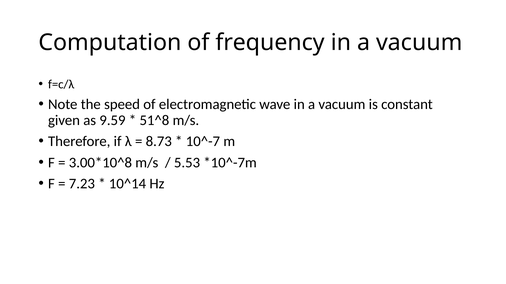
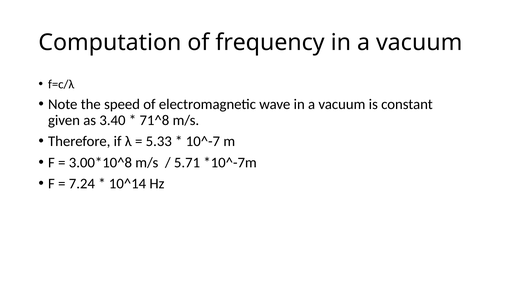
9.59: 9.59 -> 3.40
51^8: 51^8 -> 71^8
8.73: 8.73 -> 5.33
5.53: 5.53 -> 5.71
7.23: 7.23 -> 7.24
